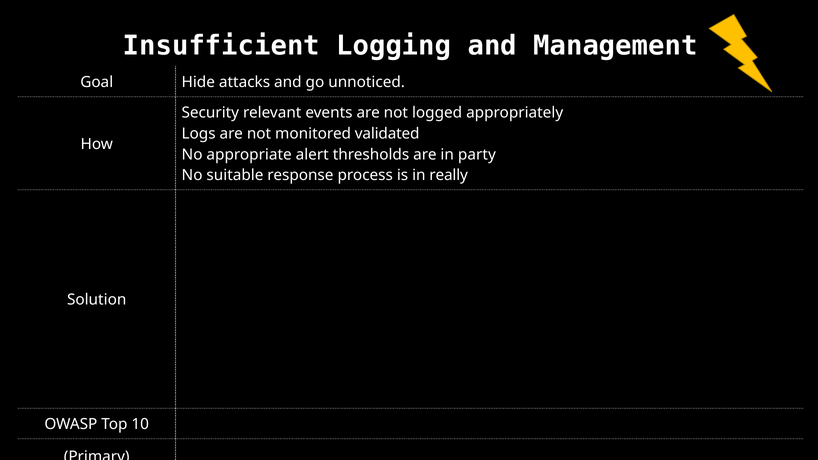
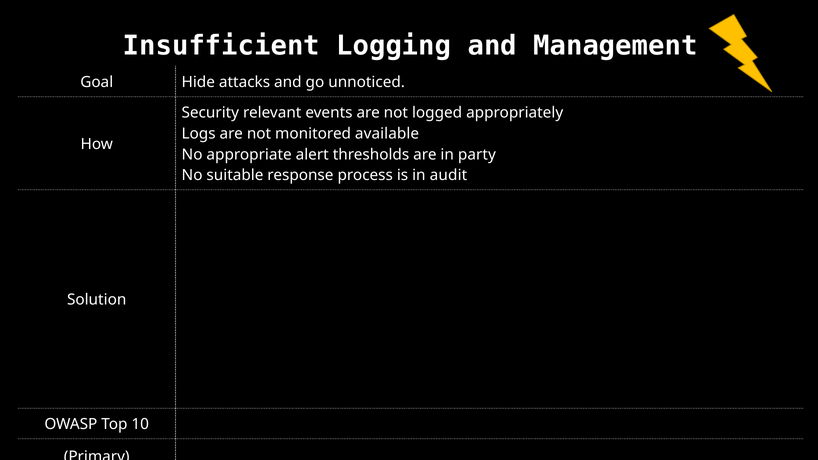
validated: validated -> available
really: really -> audit
